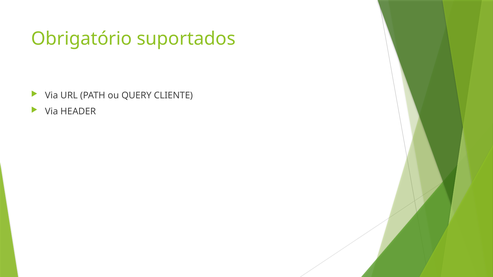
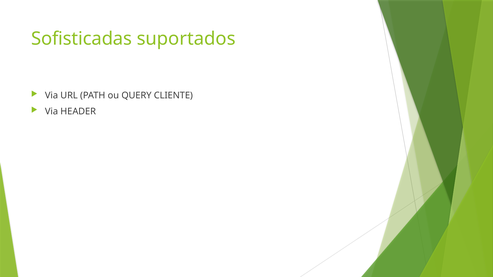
Obrigatório: Obrigatório -> Sofisticadas
